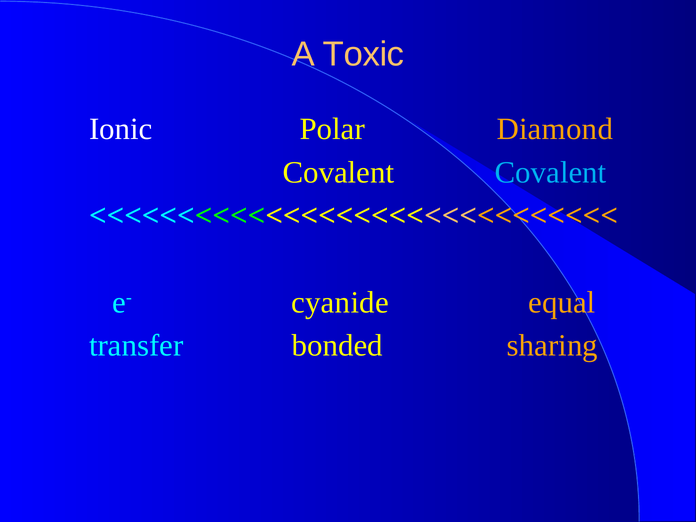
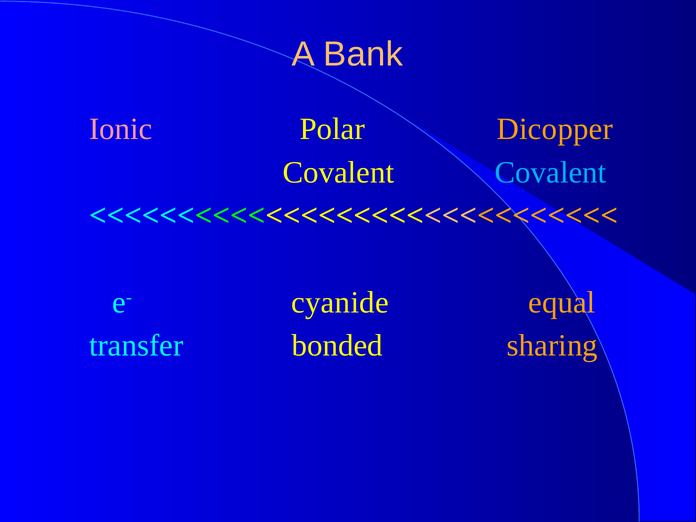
Toxic: Toxic -> Bank
Ionic colour: white -> pink
Diamond: Diamond -> Dicopper
